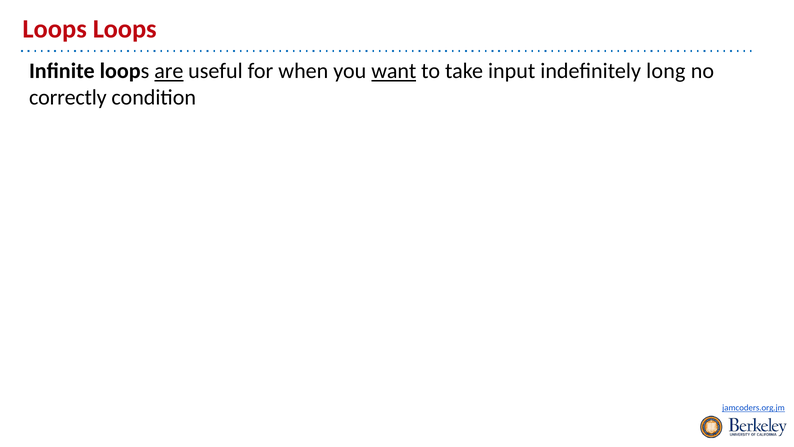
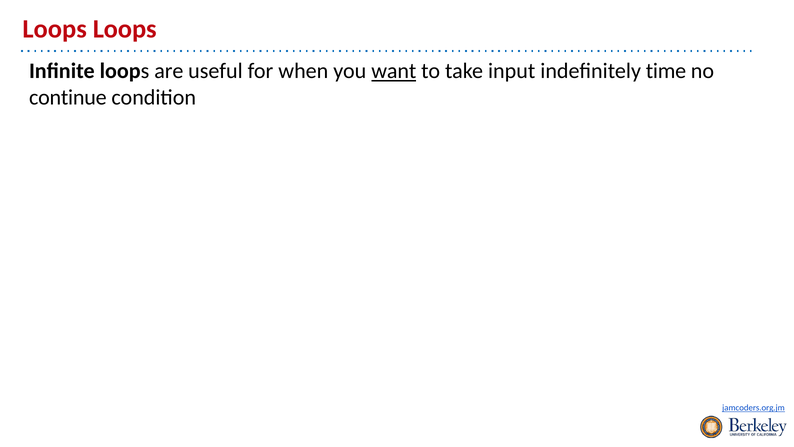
are underline: present -> none
long: long -> time
correctly: correctly -> continue
